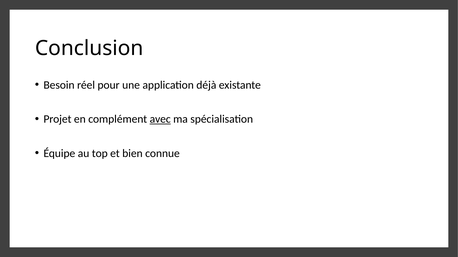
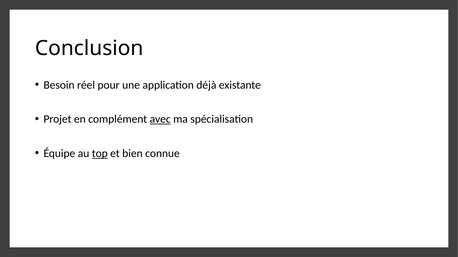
top underline: none -> present
